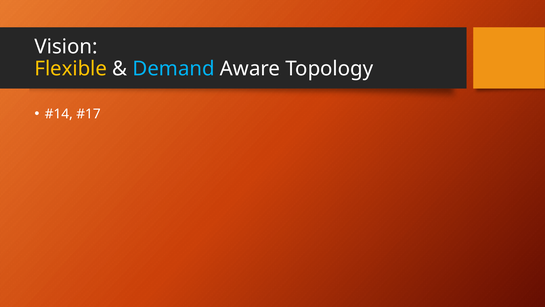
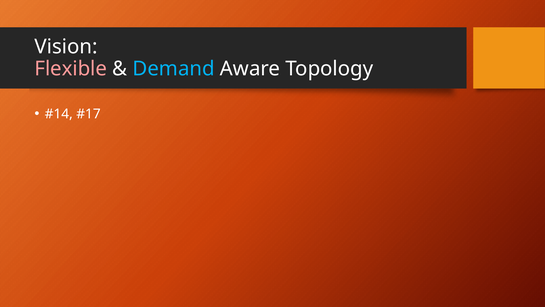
Flexible colour: yellow -> pink
